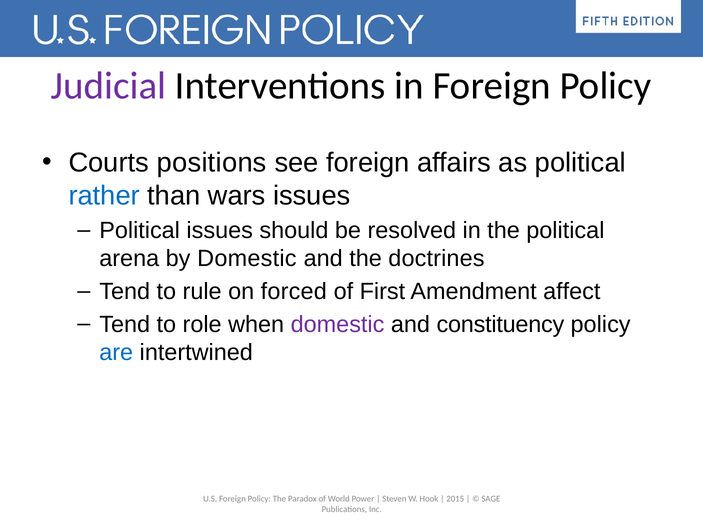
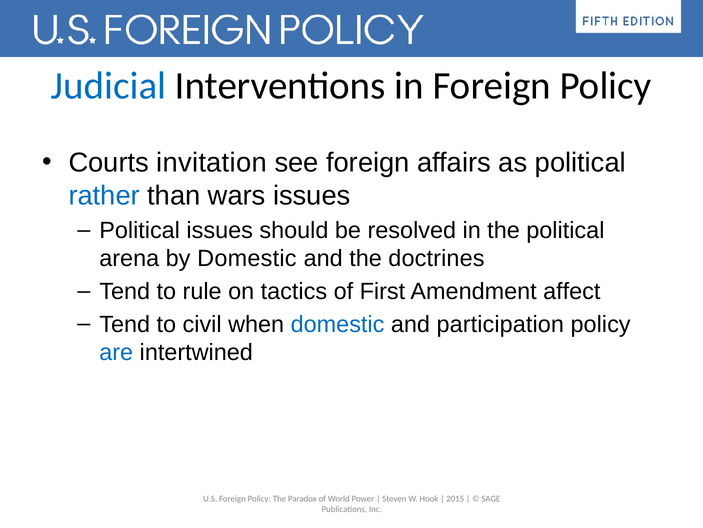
Judicial colour: purple -> blue
positions: positions -> invitation
forced: forced -> tactics
role: role -> civil
domestic at (338, 324) colour: purple -> blue
constituency: constituency -> participation
